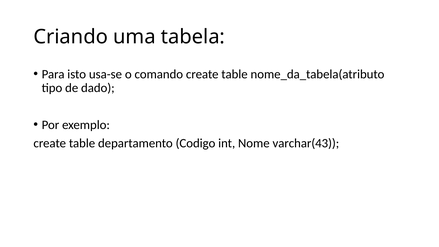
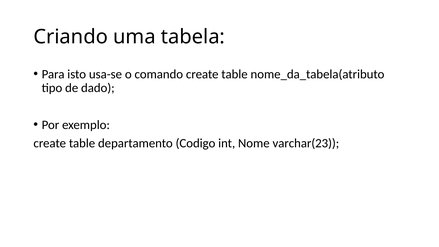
varchar(43: varchar(43 -> varchar(23
